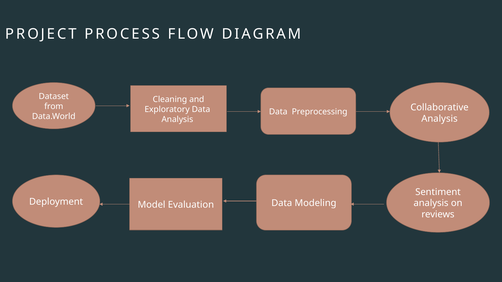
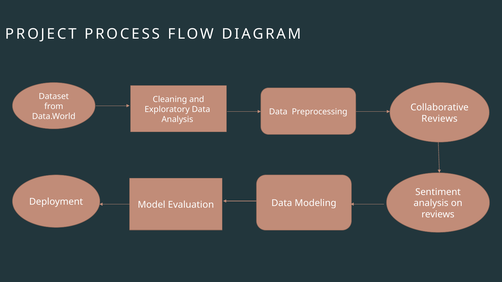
Analysis at (439, 119): Analysis -> Reviews
